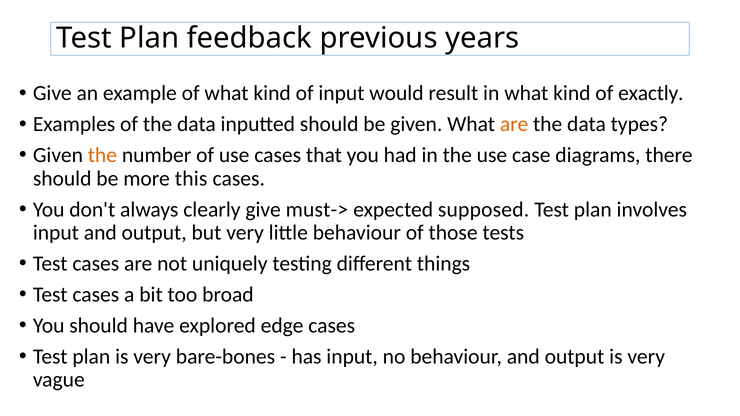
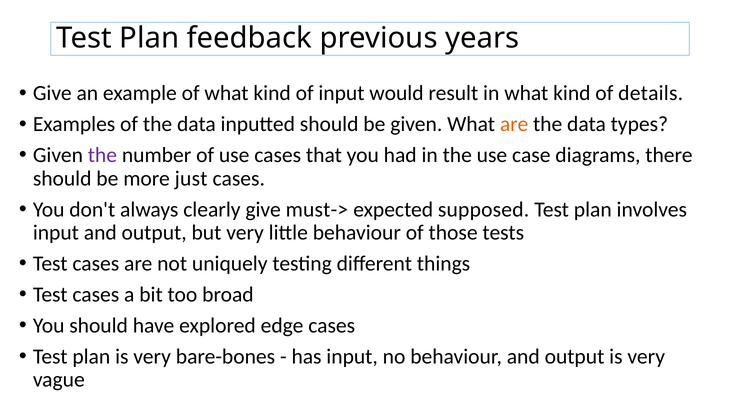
exactly: exactly -> details
the at (102, 155) colour: orange -> purple
this: this -> just
